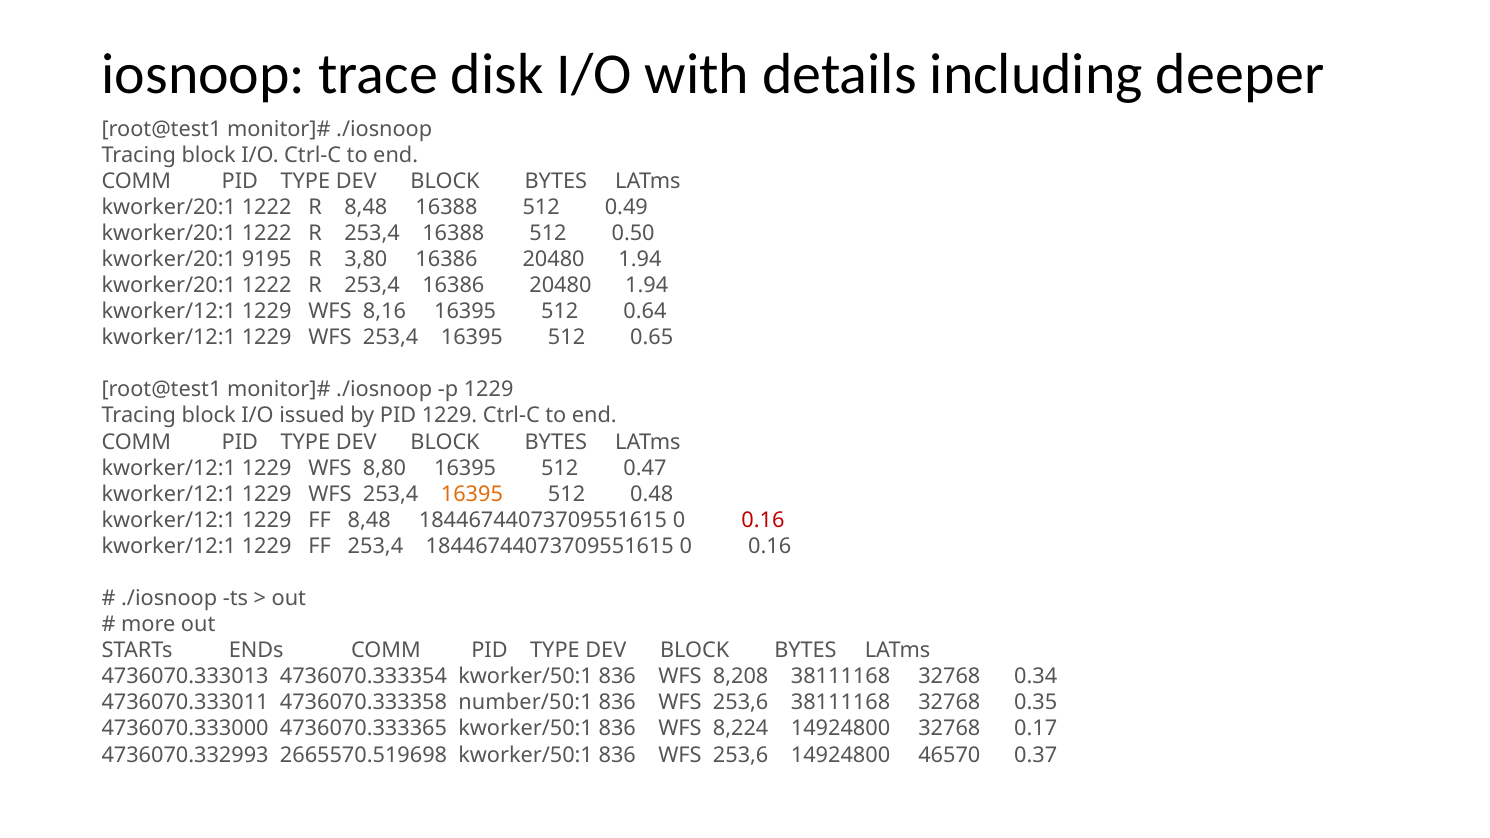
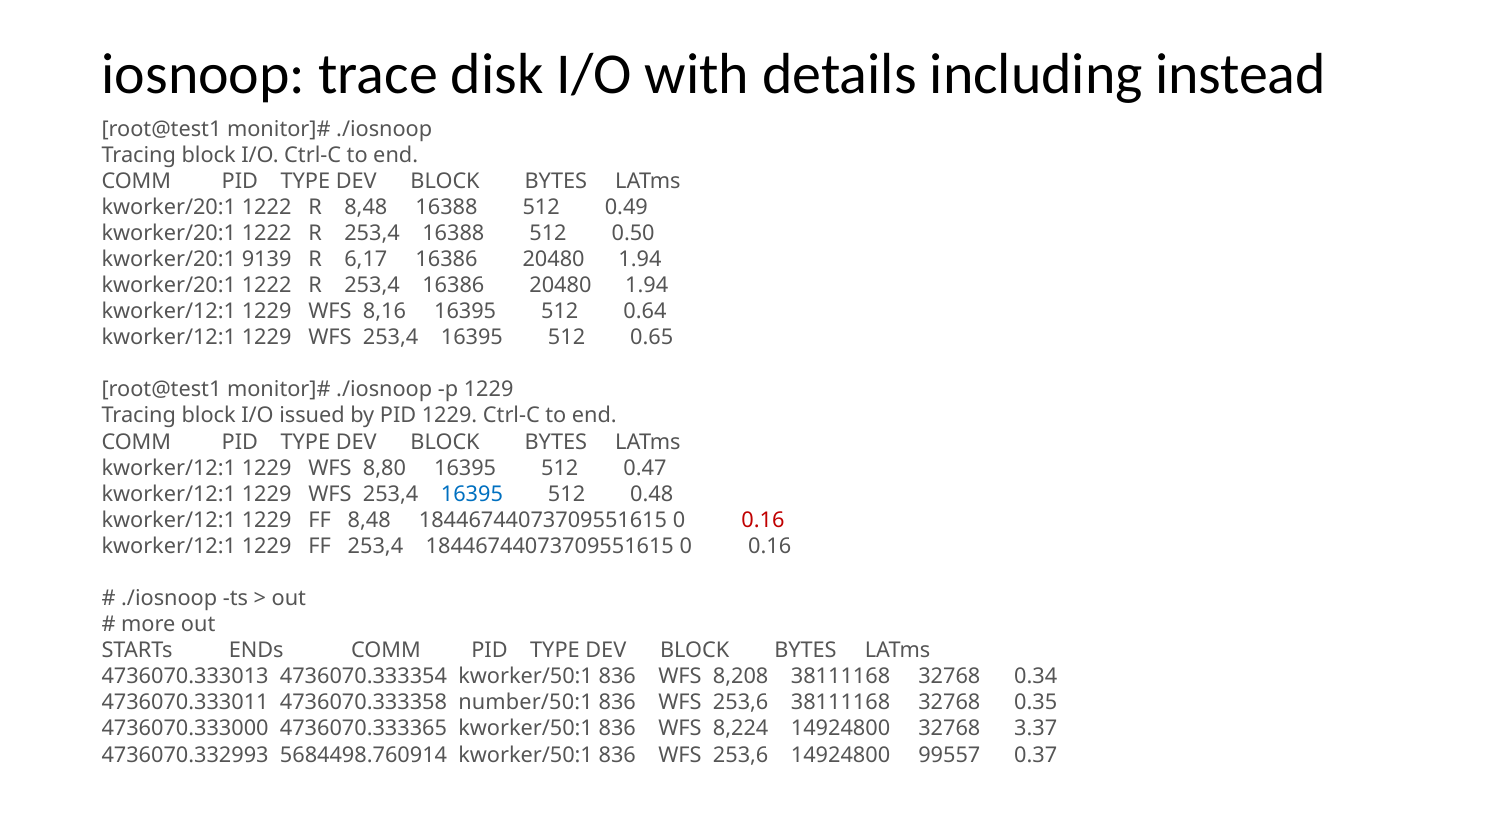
deeper: deeper -> instead
9195: 9195 -> 9139
3,80: 3,80 -> 6,17
16395 at (472, 494) colour: orange -> blue
0.17: 0.17 -> 3.37
2665570.519698: 2665570.519698 -> 5684498.760914
46570: 46570 -> 99557
